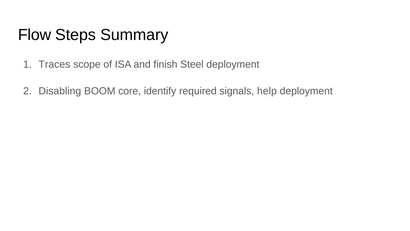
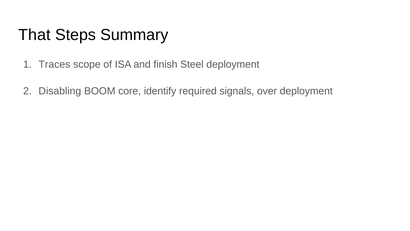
Flow: Flow -> That
help: help -> over
